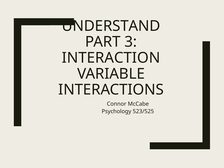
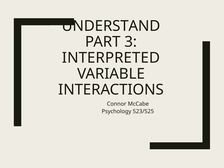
INTERACTION: INTERACTION -> INTERPRETED
